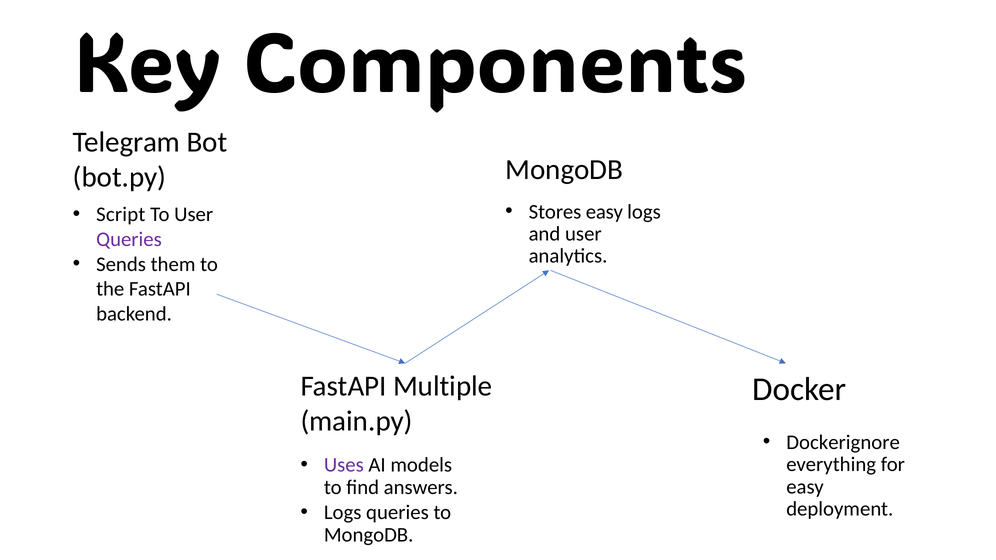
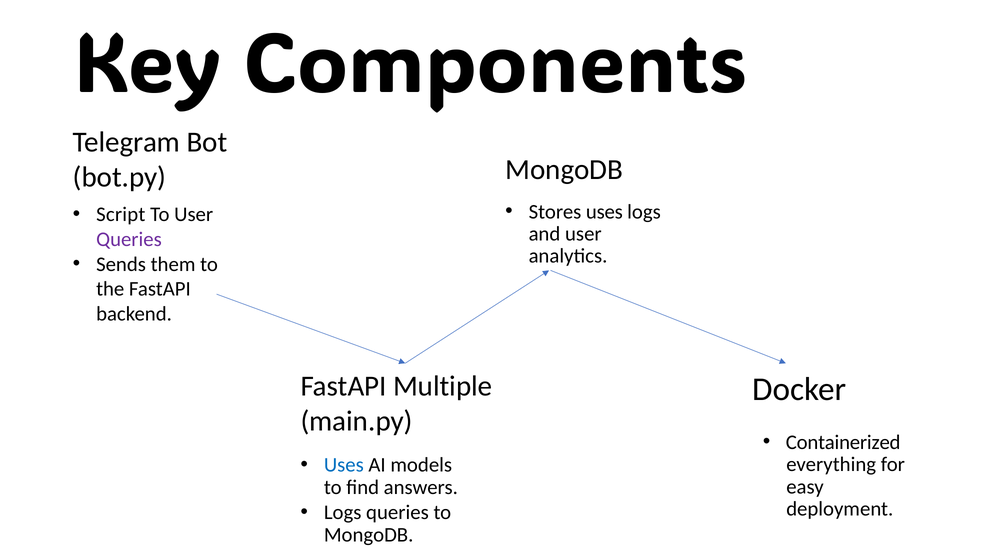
Stores easy: easy -> uses
Dockerignore: Dockerignore -> Containerized
Uses at (344, 465) colour: purple -> blue
